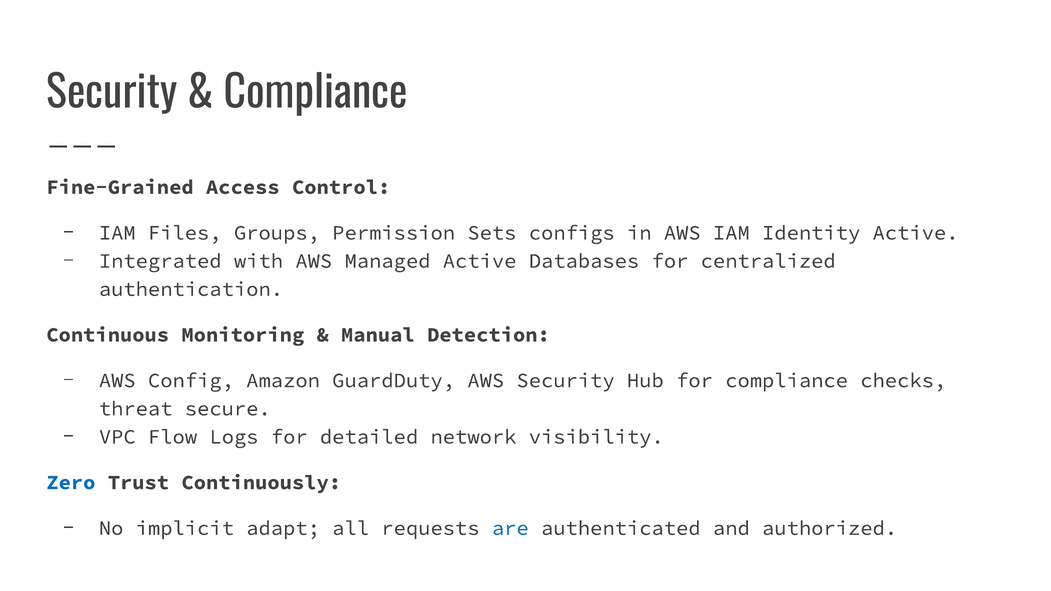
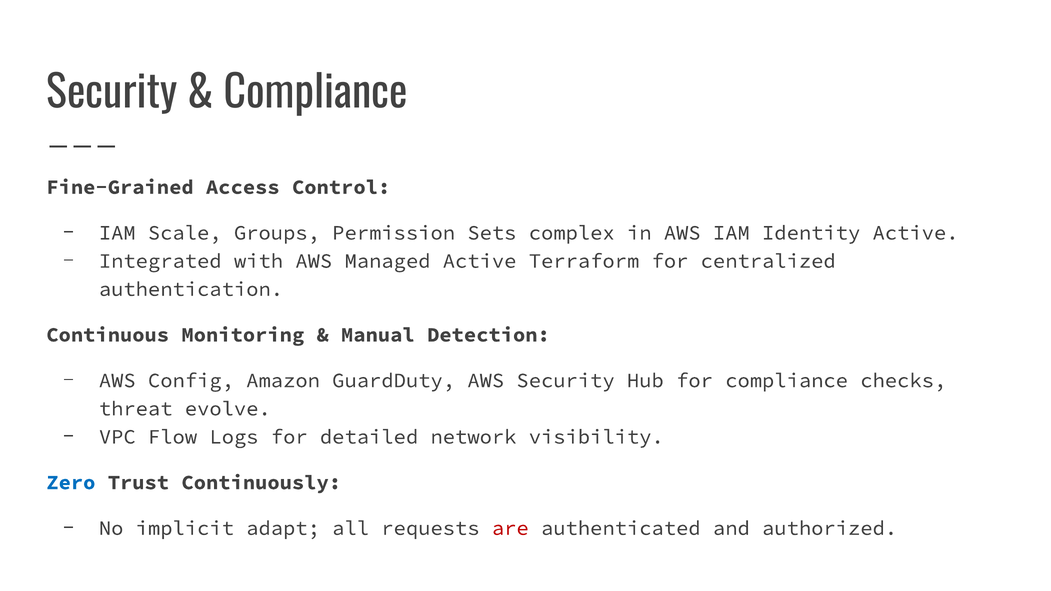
Files: Files -> Scale
configs: configs -> complex
Databases: Databases -> Terraform
secure: secure -> evolve
are colour: blue -> red
